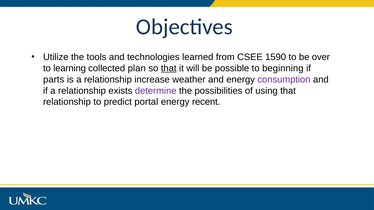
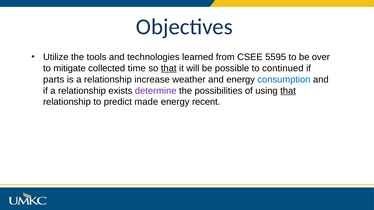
1590: 1590 -> 5595
learning: learning -> mitigate
plan: plan -> time
beginning: beginning -> continued
consumption colour: purple -> blue
that at (288, 91) underline: none -> present
portal: portal -> made
